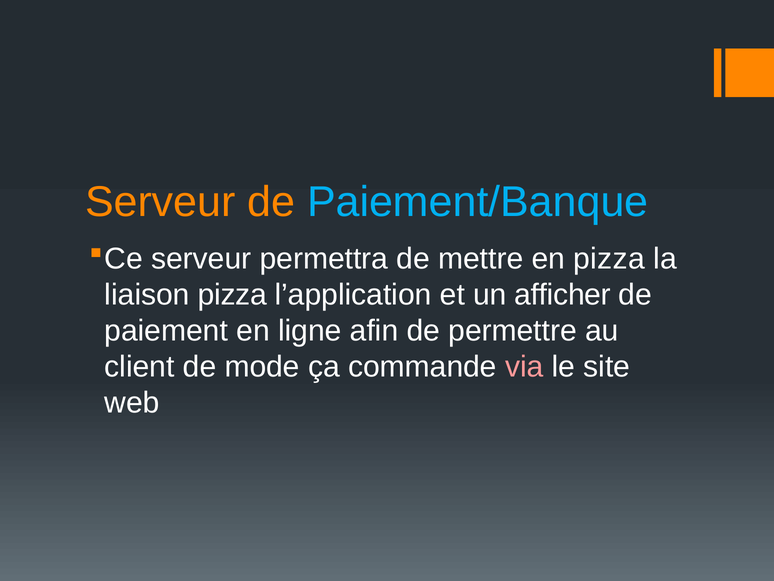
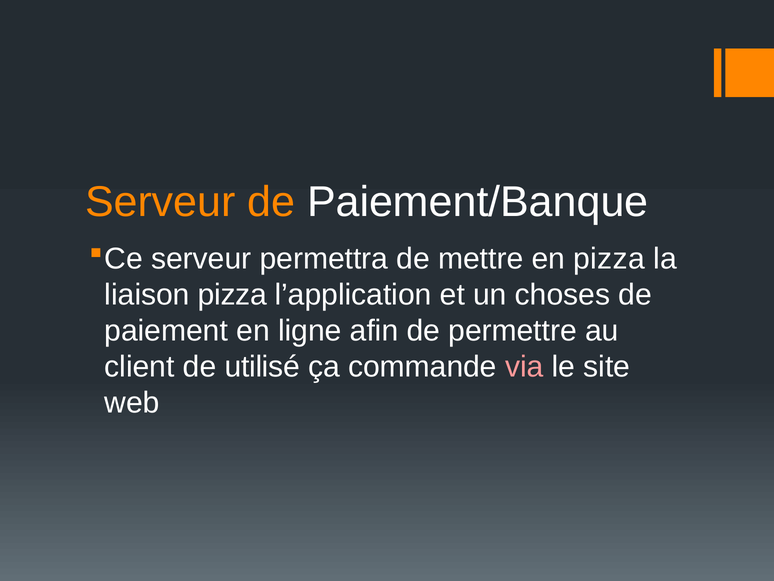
Paiement/Banque colour: light blue -> white
afficher: afficher -> choses
mode: mode -> utilisé
